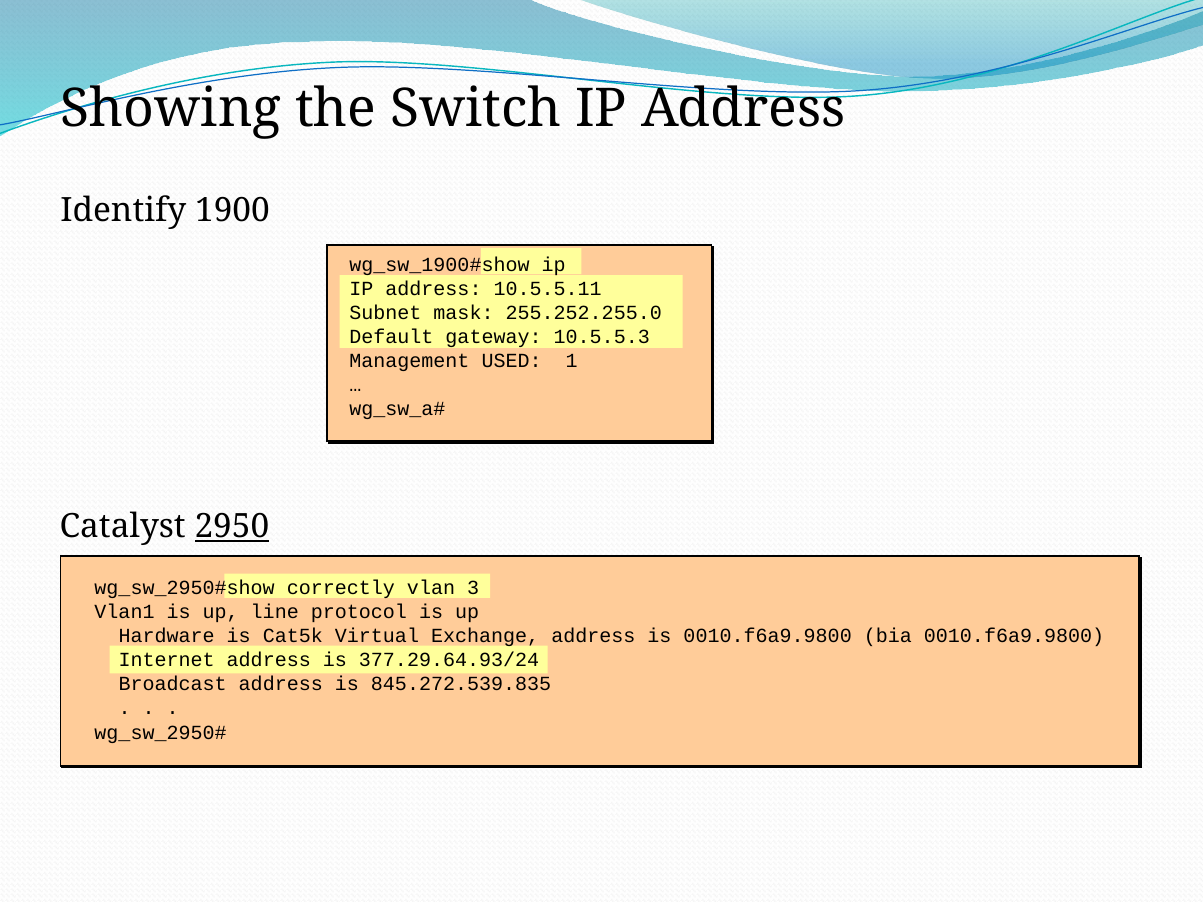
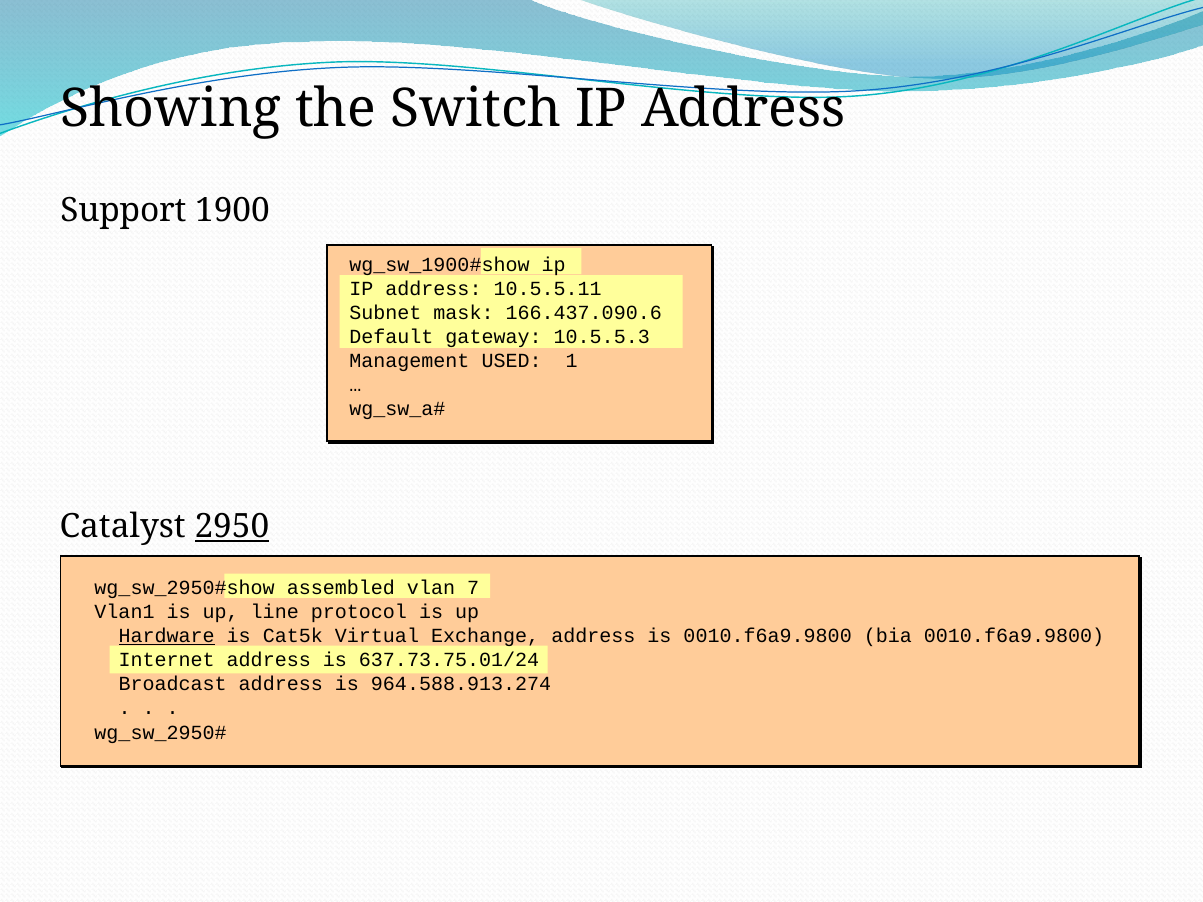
Identify: Identify -> Support
255.252.255.0: 255.252.255.0 -> 166.437.090.6
correctly: correctly -> assembled
3: 3 -> 7
Hardware underline: none -> present
377.29.64.93/24: 377.29.64.93/24 -> 637.73.75.01/24
845.272.539.835: 845.272.539.835 -> 964.588.913.274
